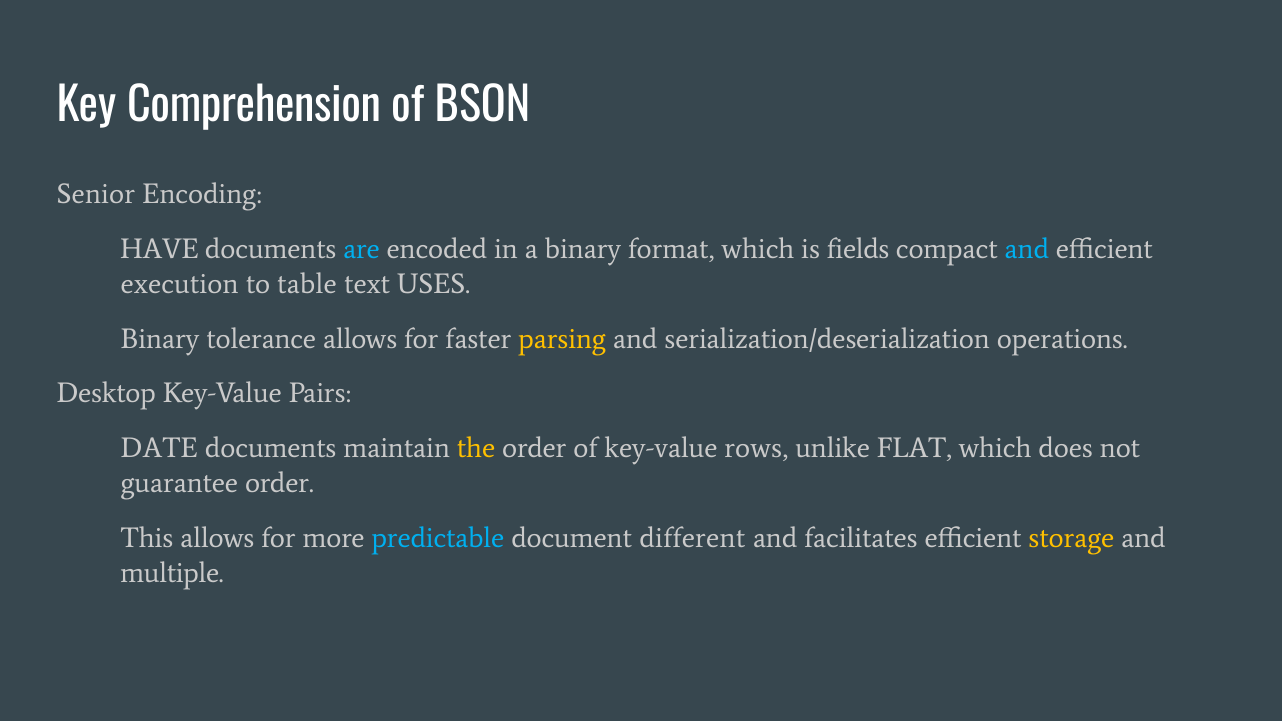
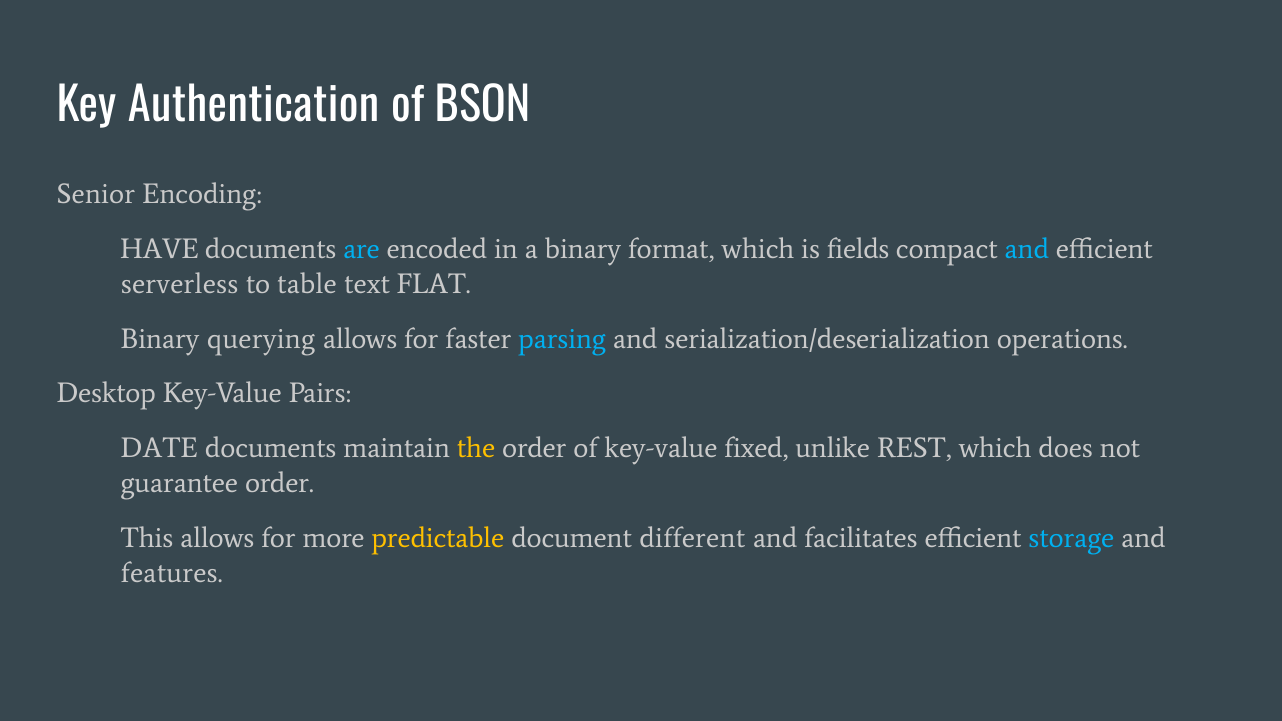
Comprehension: Comprehension -> Authentication
execution: execution -> serverless
USES: USES -> FLAT
tolerance: tolerance -> querying
parsing colour: yellow -> light blue
rows: rows -> fixed
FLAT: FLAT -> REST
predictable colour: light blue -> yellow
storage colour: yellow -> light blue
multiple: multiple -> features
